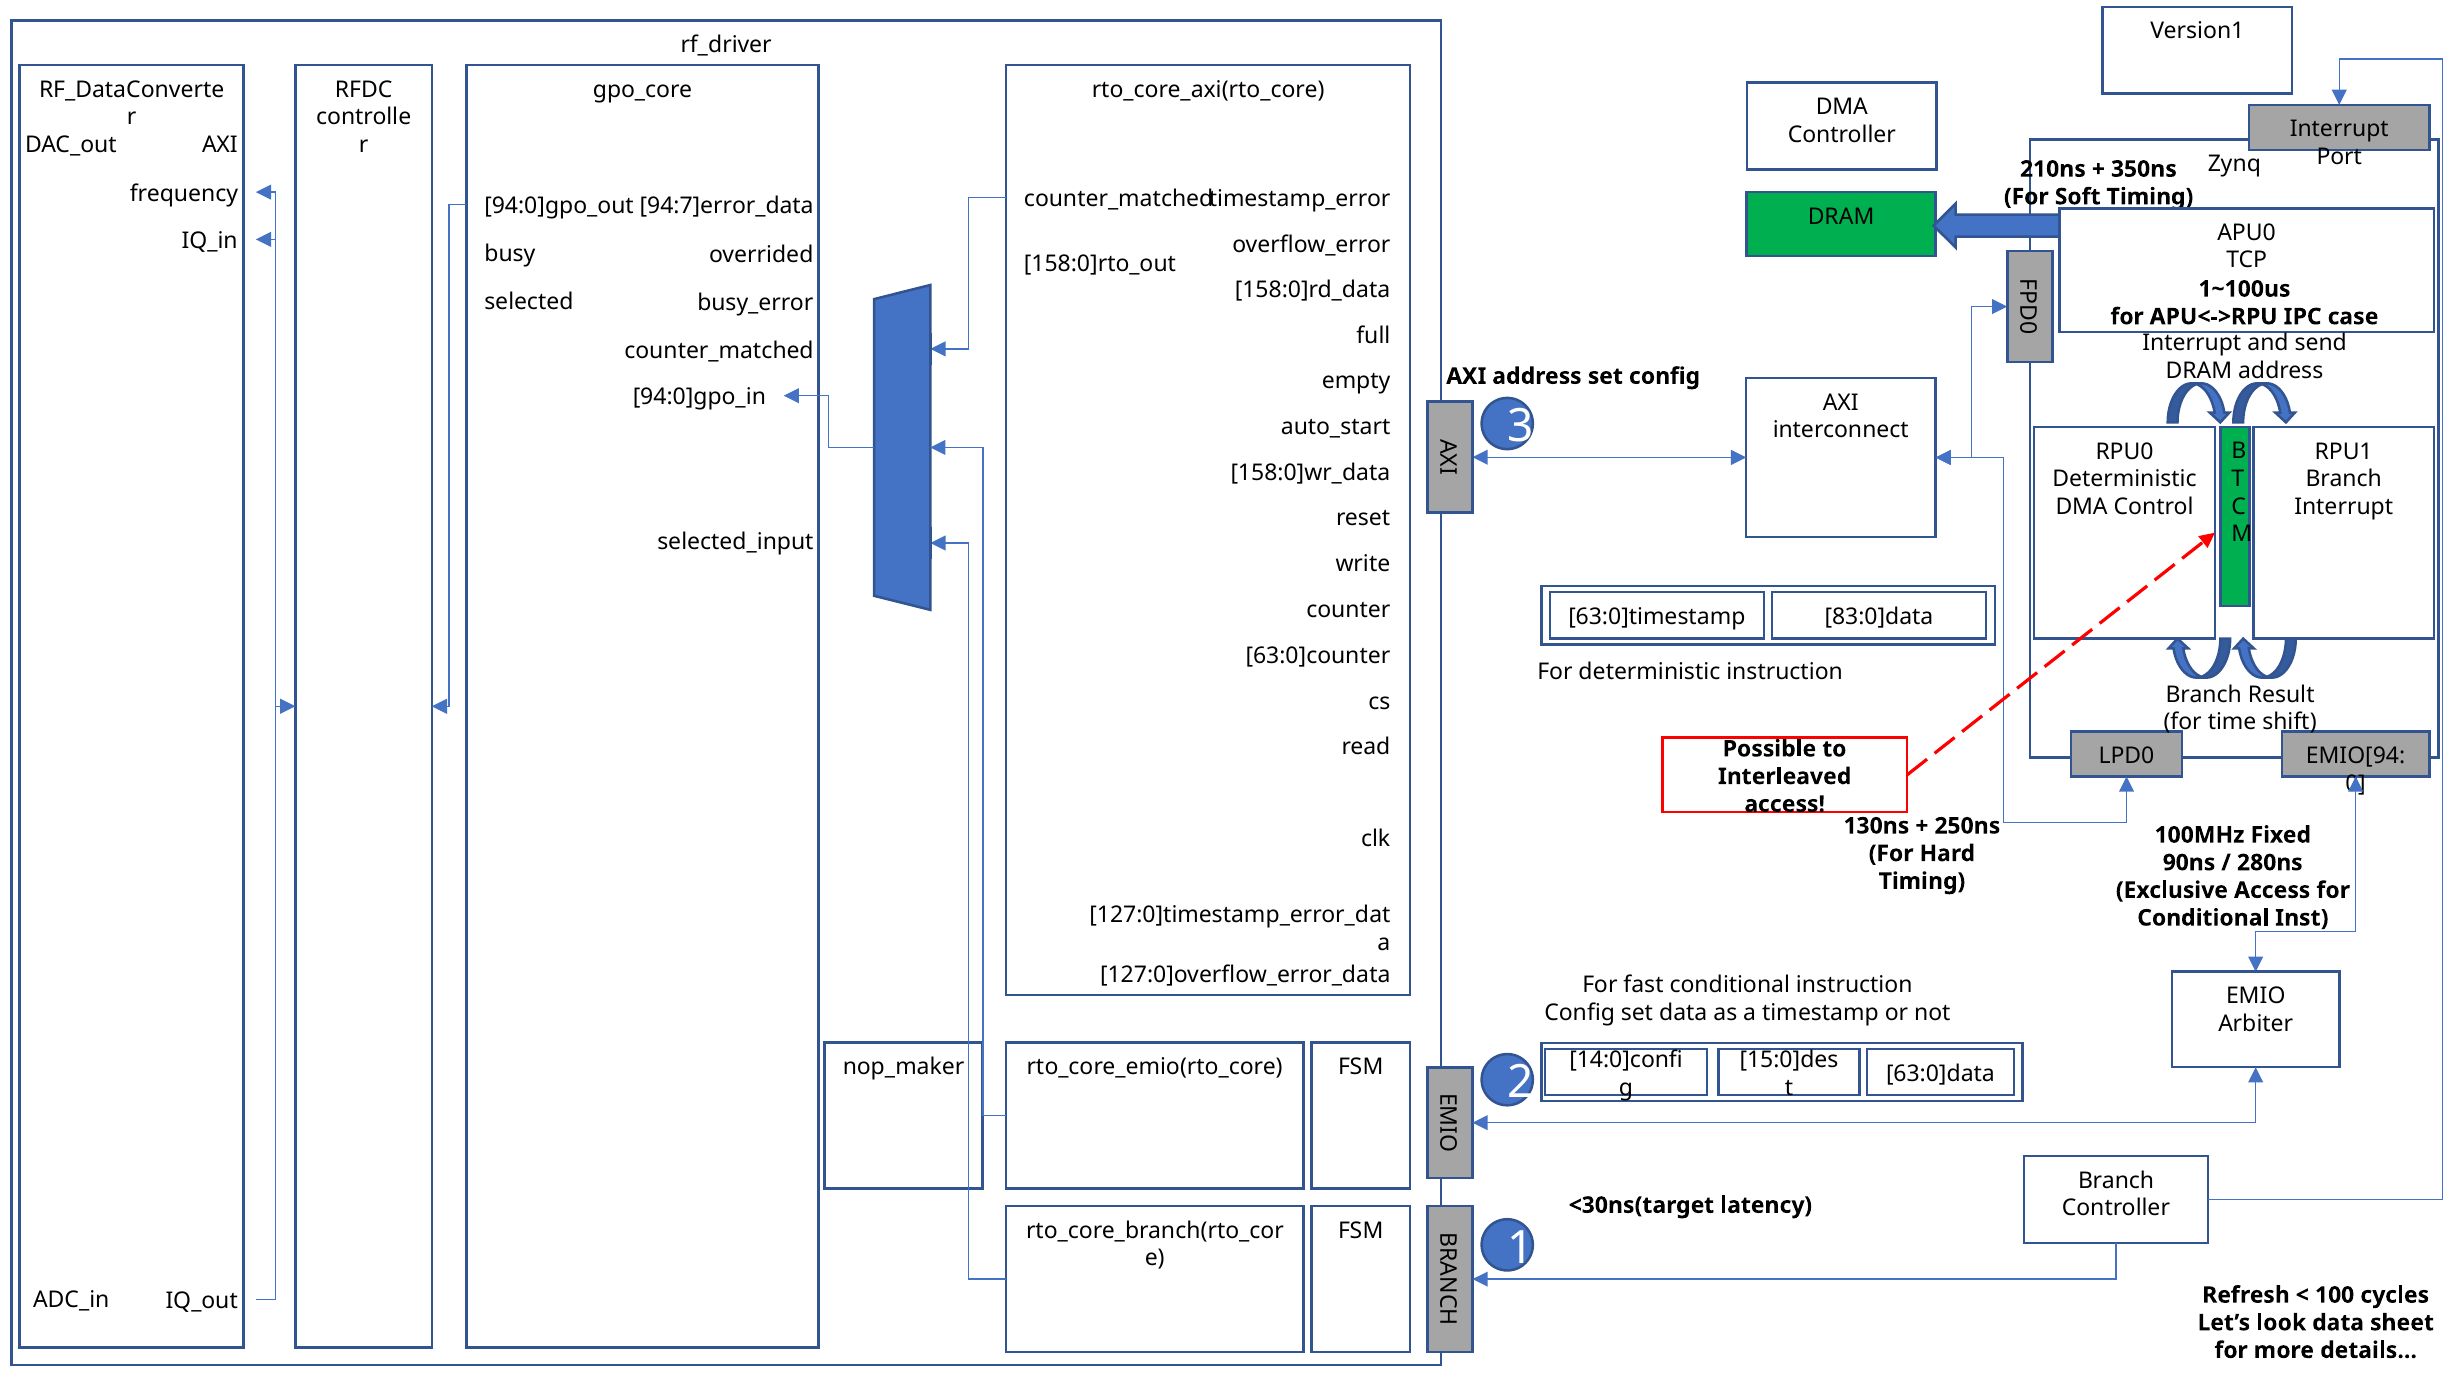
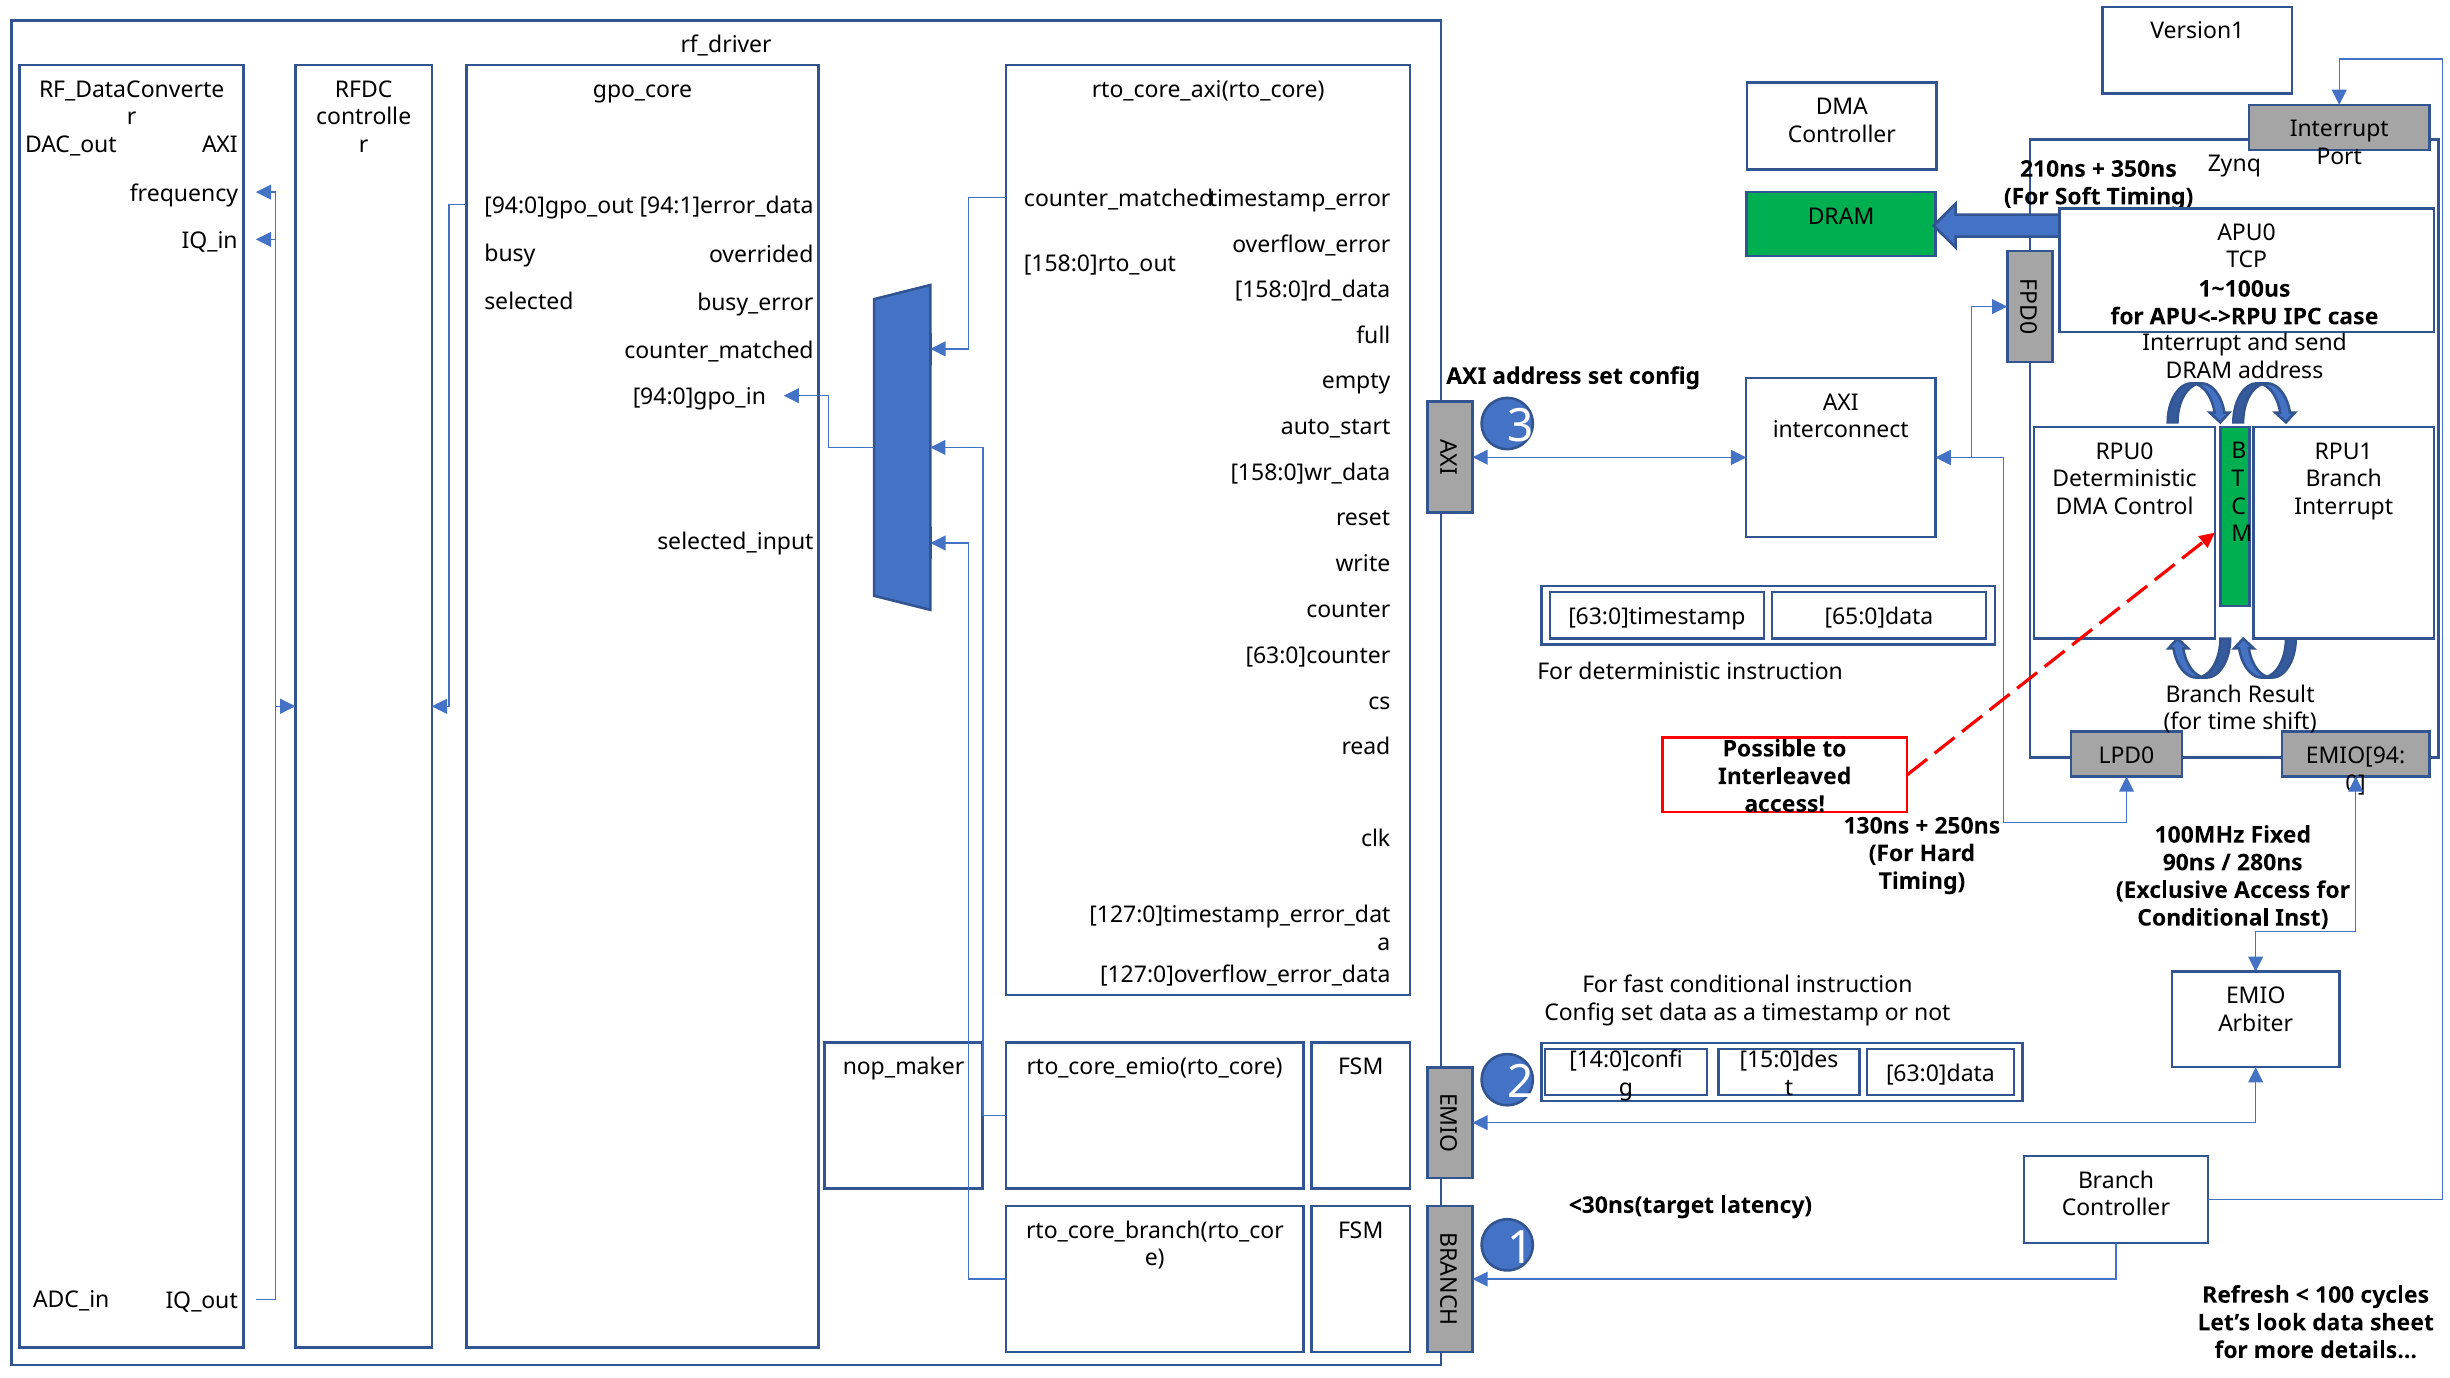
94:7]error_data: 94:7]error_data -> 94:1]error_data
83:0]data: 83:0]data -> 65:0]data
